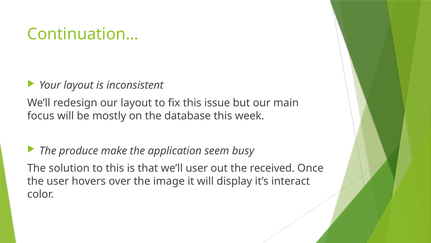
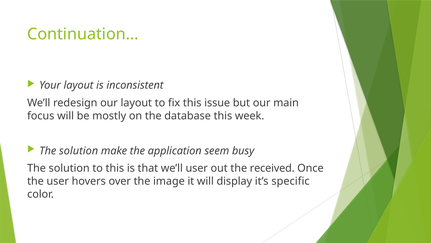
produce at (79, 150): produce -> solution
interact: interact -> specific
